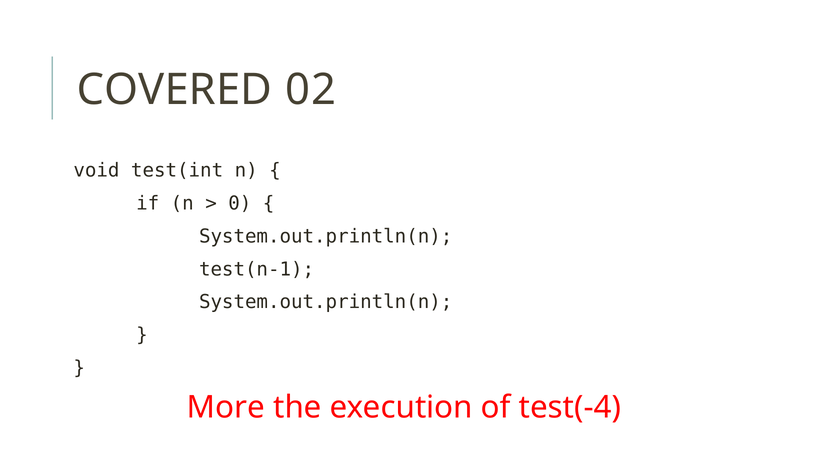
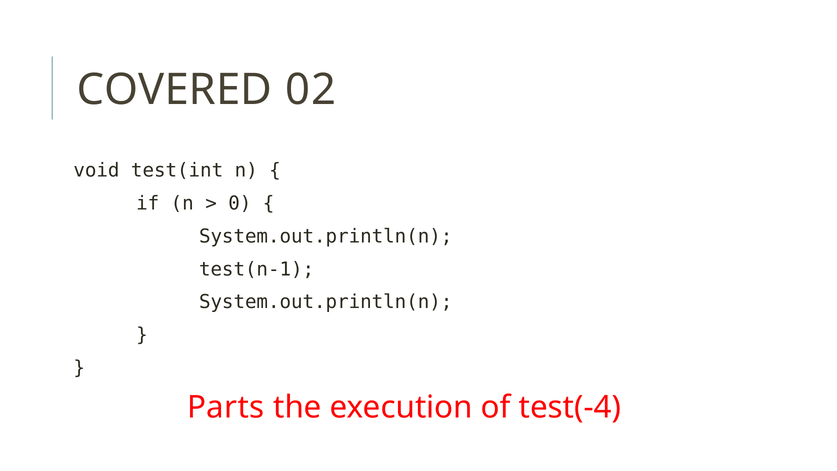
More: More -> Parts
